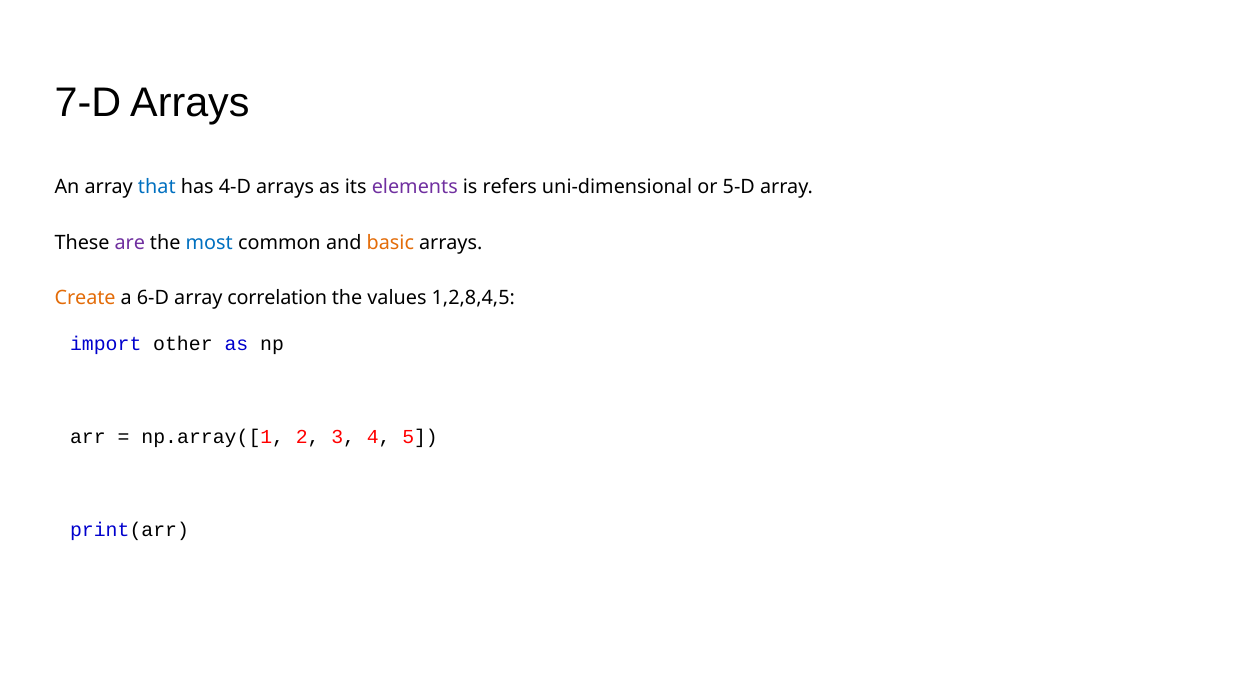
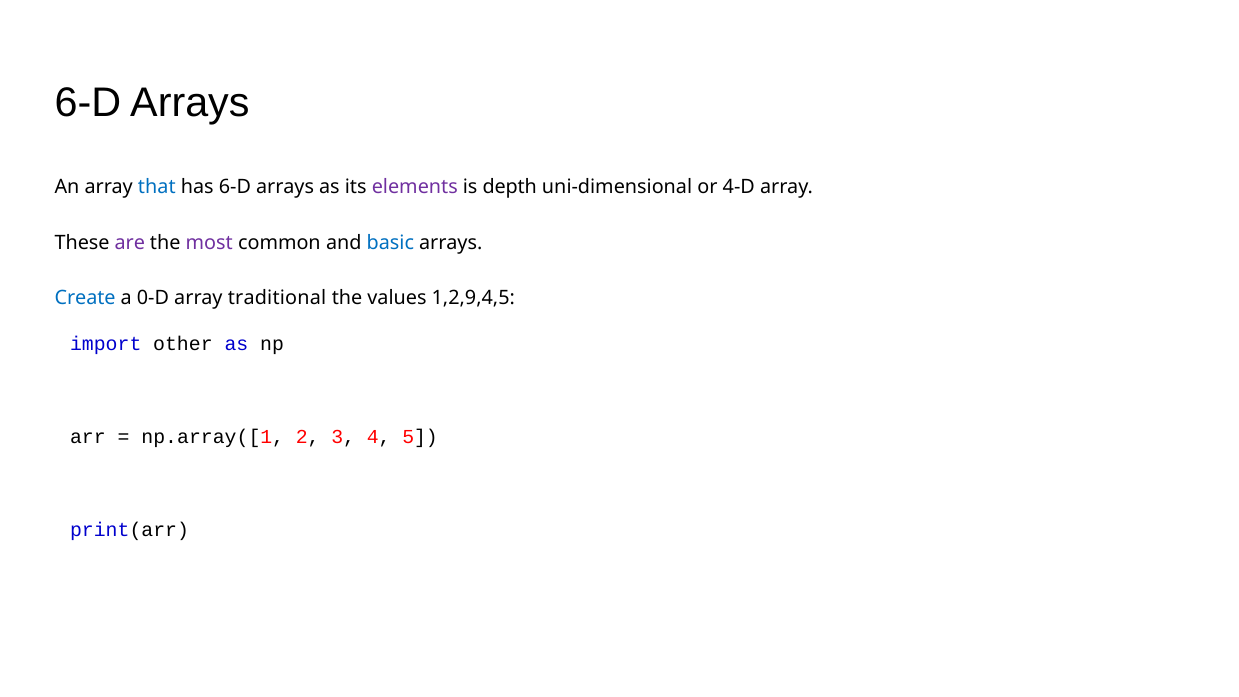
7-D at (88, 103): 7-D -> 6-D
has 4-D: 4-D -> 6-D
refers: refers -> depth
5-D: 5-D -> 4-D
most colour: blue -> purple
basic colour: orange -> blue
Create colour: orange -> blue
6-D: 6-D -> 0-D
correlation: correlation -> traditional
1,2,8,4,5: 1,2,8,4,5 -> 1,2,9,4,5
